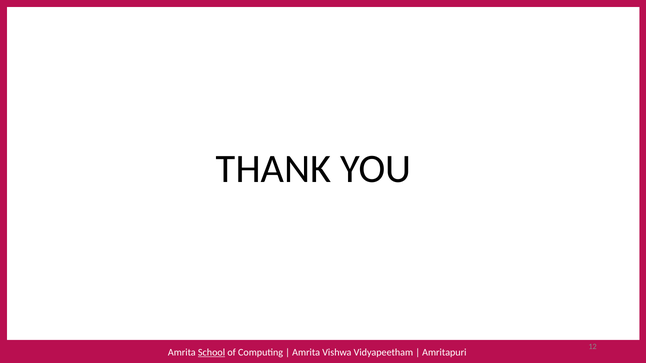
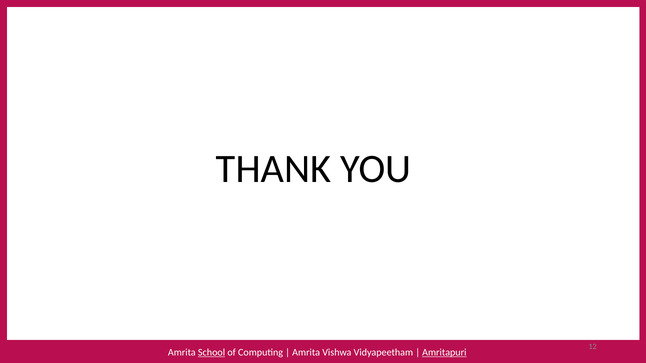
Amritapuri underline: none -> present
